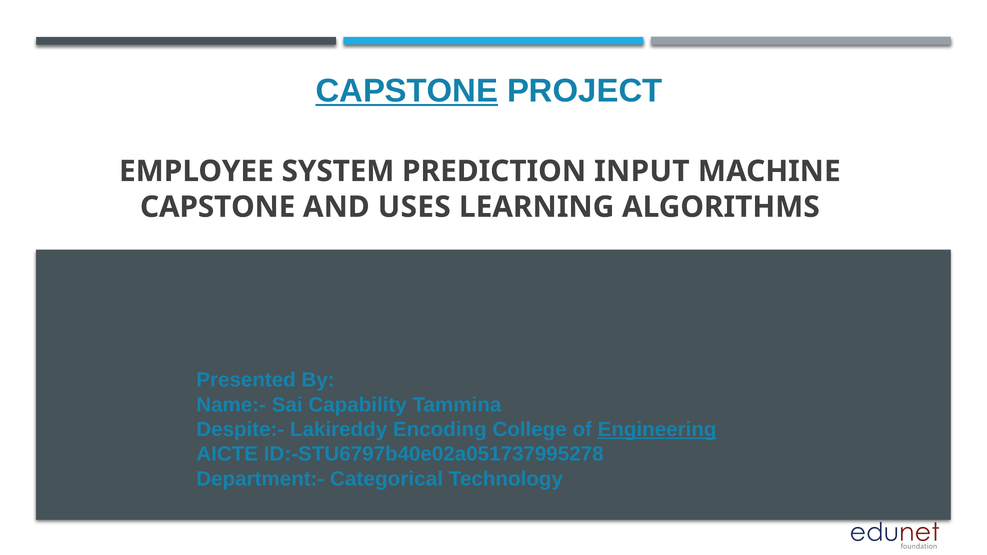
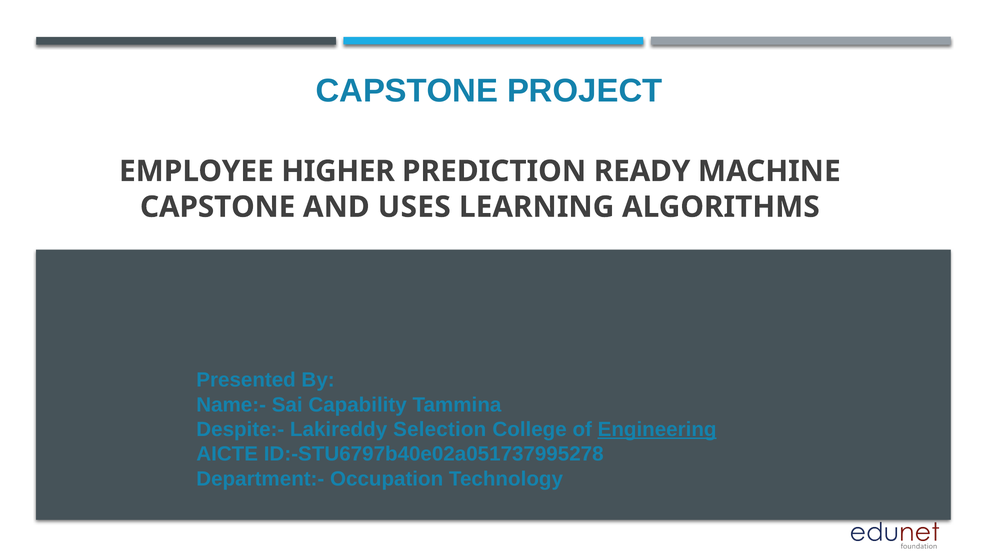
CAPSTONE at (407, 91) underline: present -> none
SYSTEM: SYSTEM -> HIGHER
INPUT: INPUT -> READY
Encoding: Encoding -> Selection
Categorical: Categorical -> Occupation
